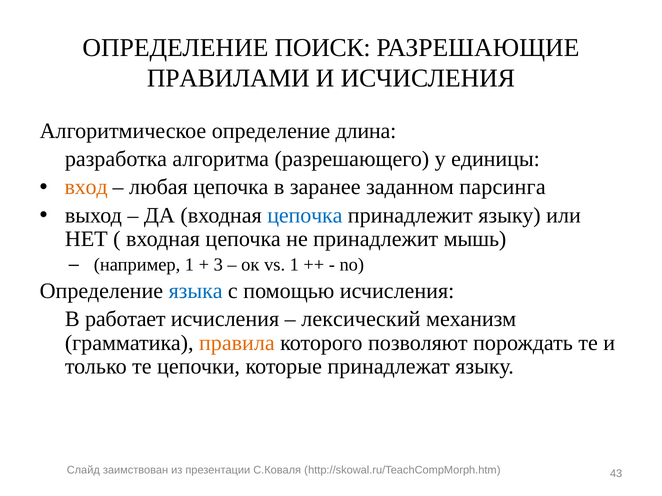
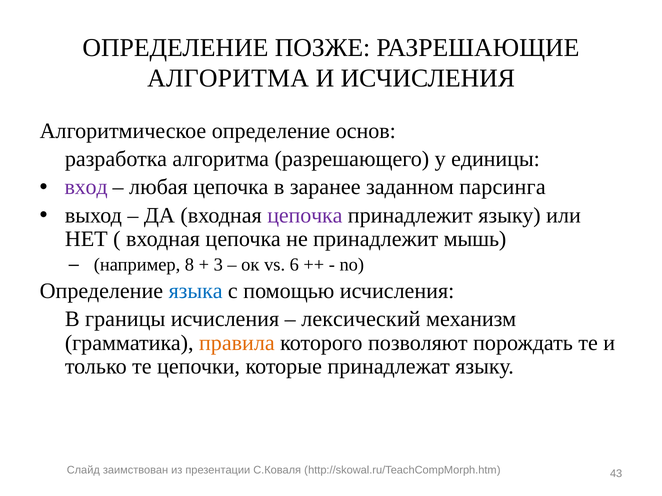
ПОИСК: ПОИСК -> ПОЗЖЕ
ПРАВИЛАМИ at (228, 79): ПРАВИЛАМИ -> АЛГОРИТМА
длина: длина -> основ
вход colour: orange -> purple
цепочка at (305, 216) colour: blue -> purple
например 1: 1 -> 8
vs 1: 1 -> 6
работает: работает -> границы
